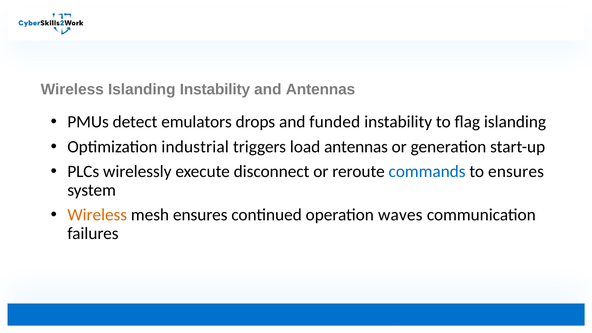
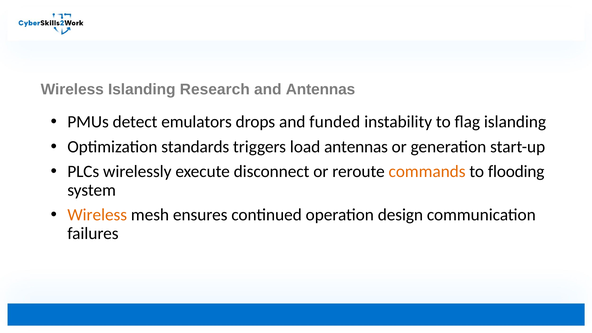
Islanding Instability: Instability -> Research
industrial: industrial -> standards
commands colour: blue -> orange
to ensures: ensures -> flooding
waves: waves -> design
